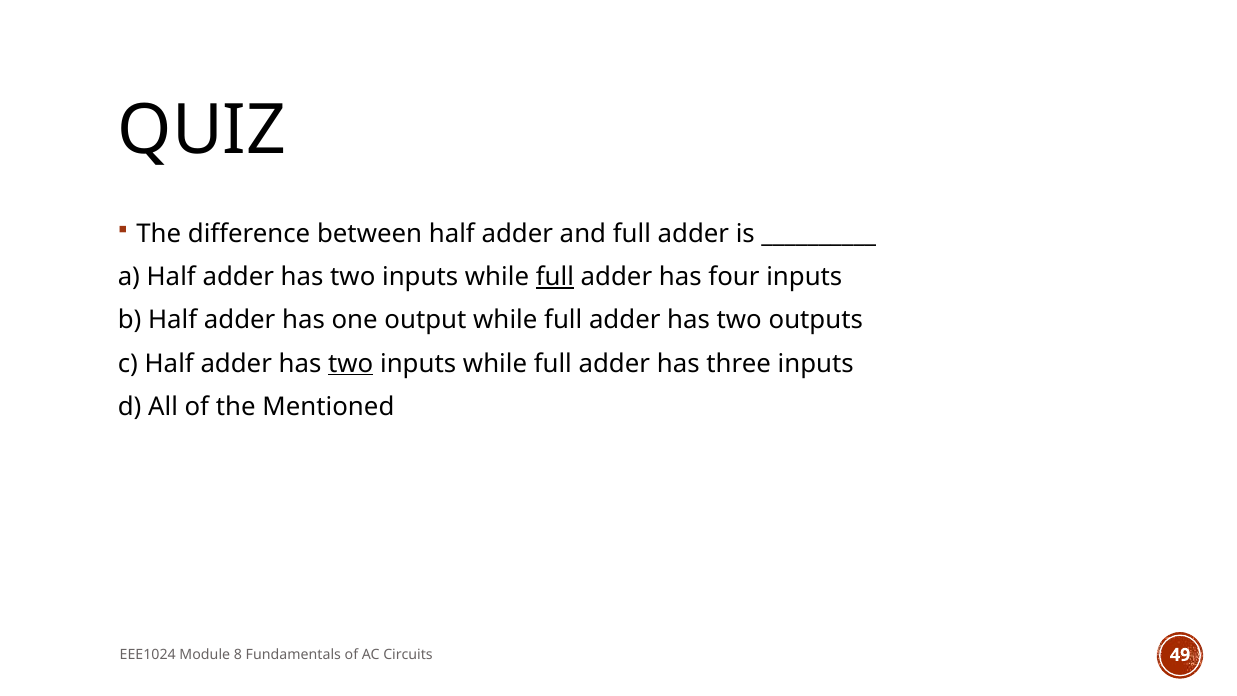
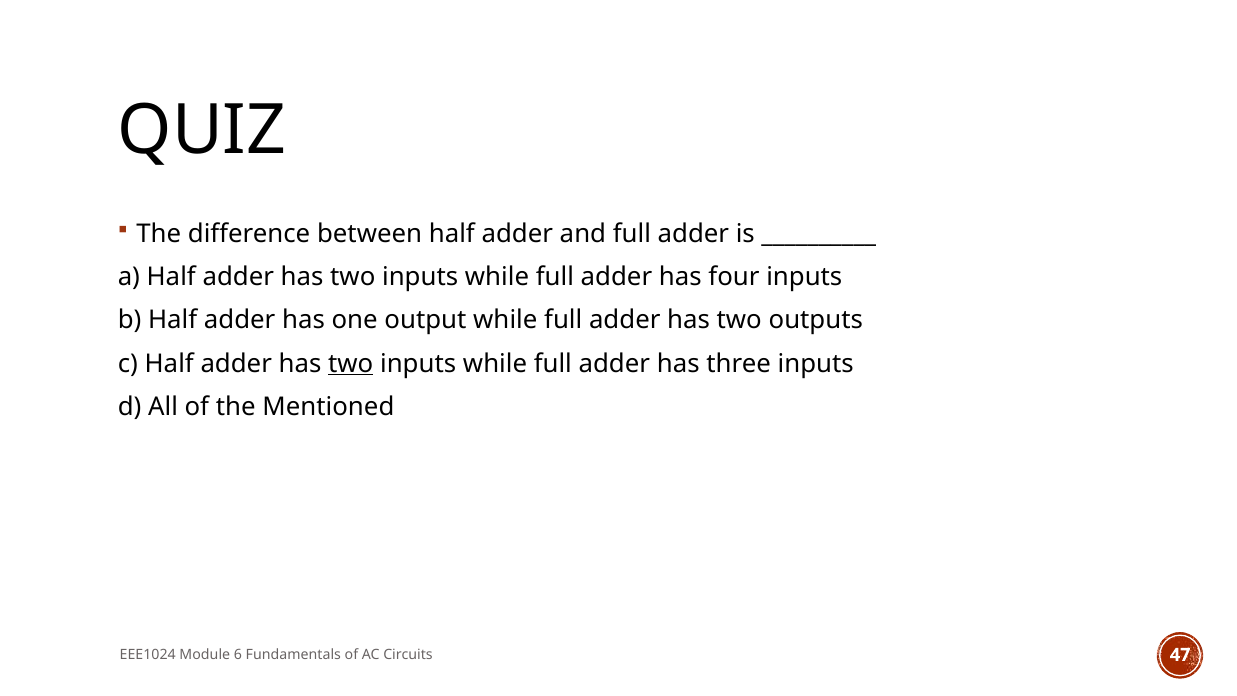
full at (555, 277) underline: present -> none
8: 8 -> 6
49: 49 -> 47
